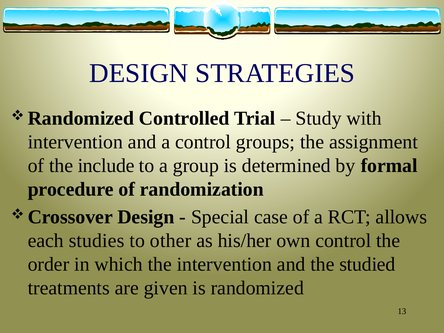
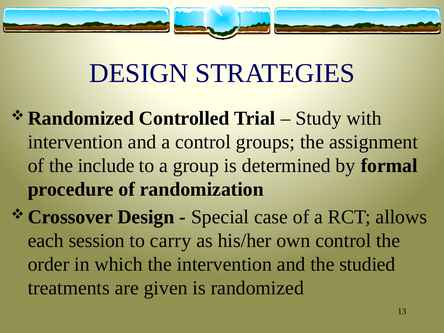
studies: studies -> session
other: other -> carry
